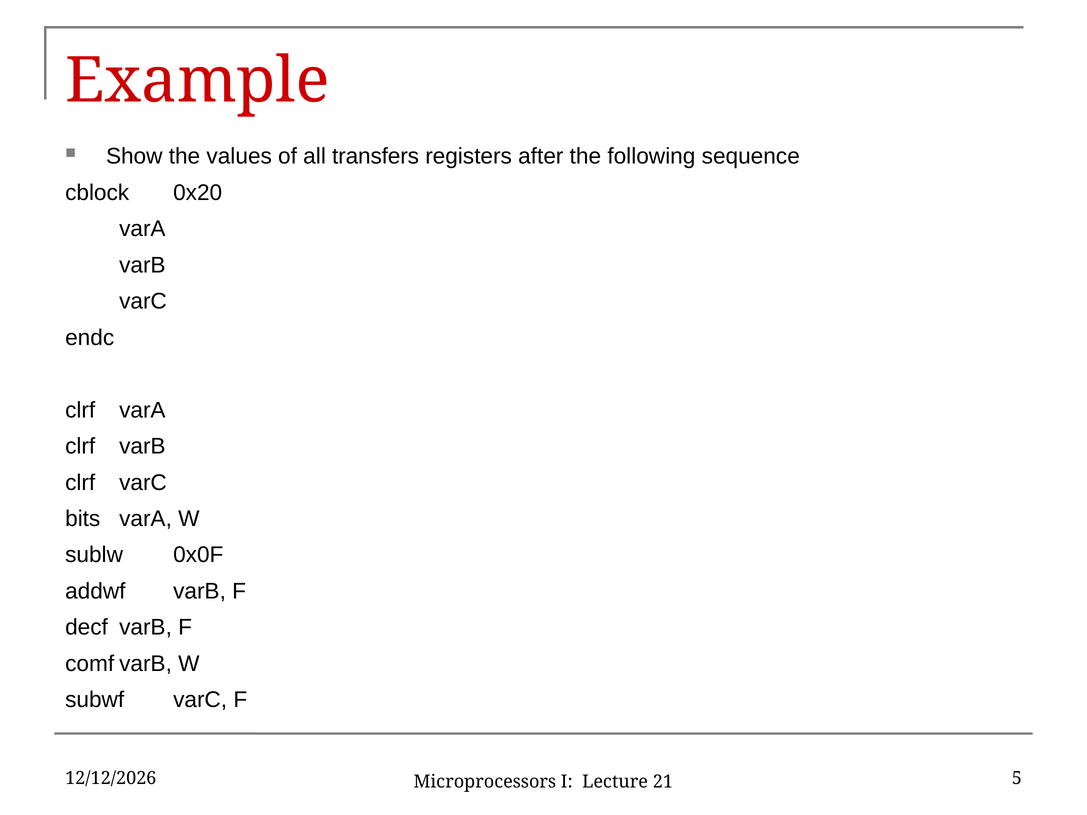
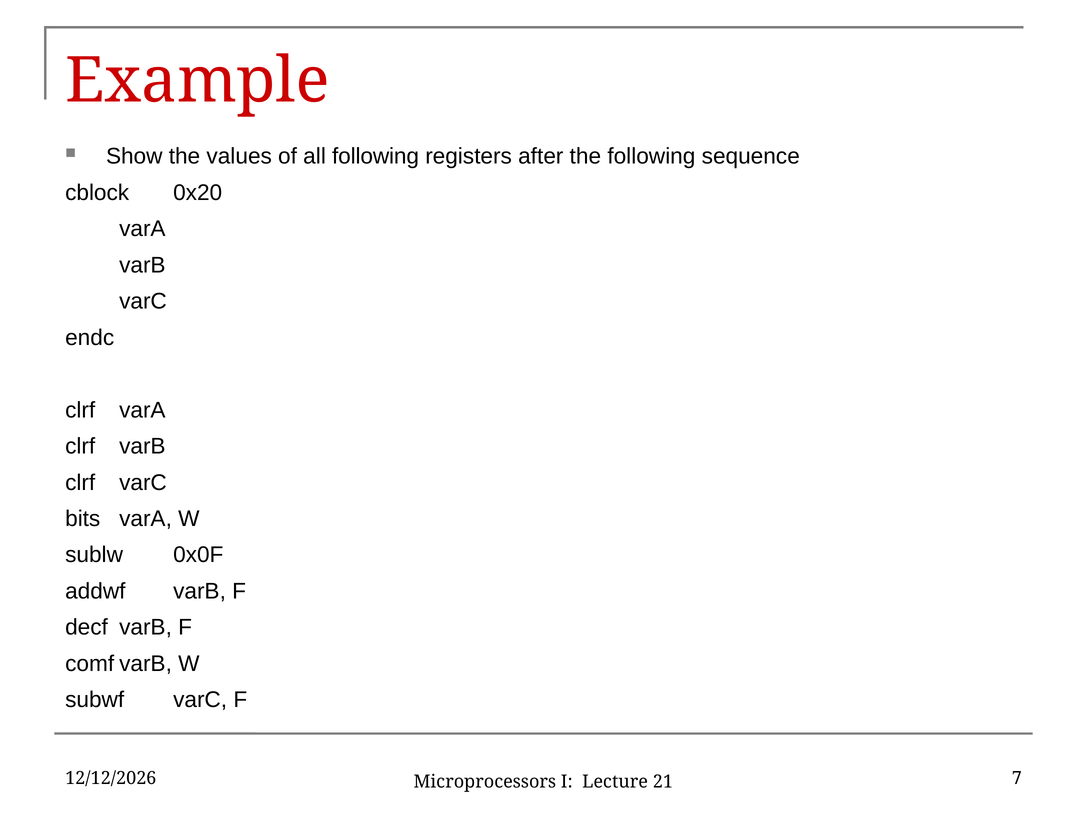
all transfers: transfers -> following
5: 5 -> 7
